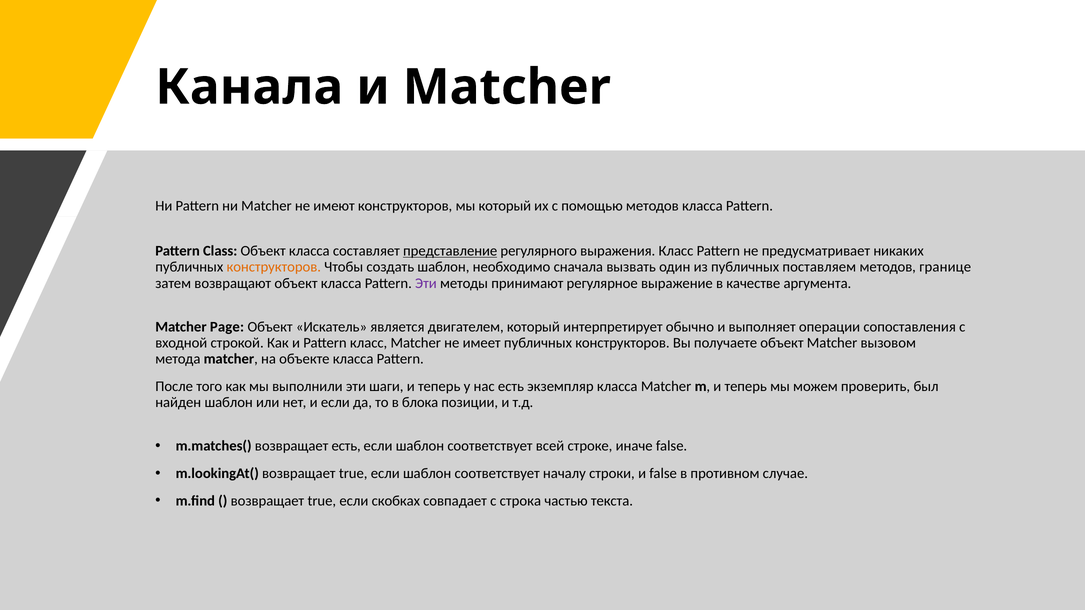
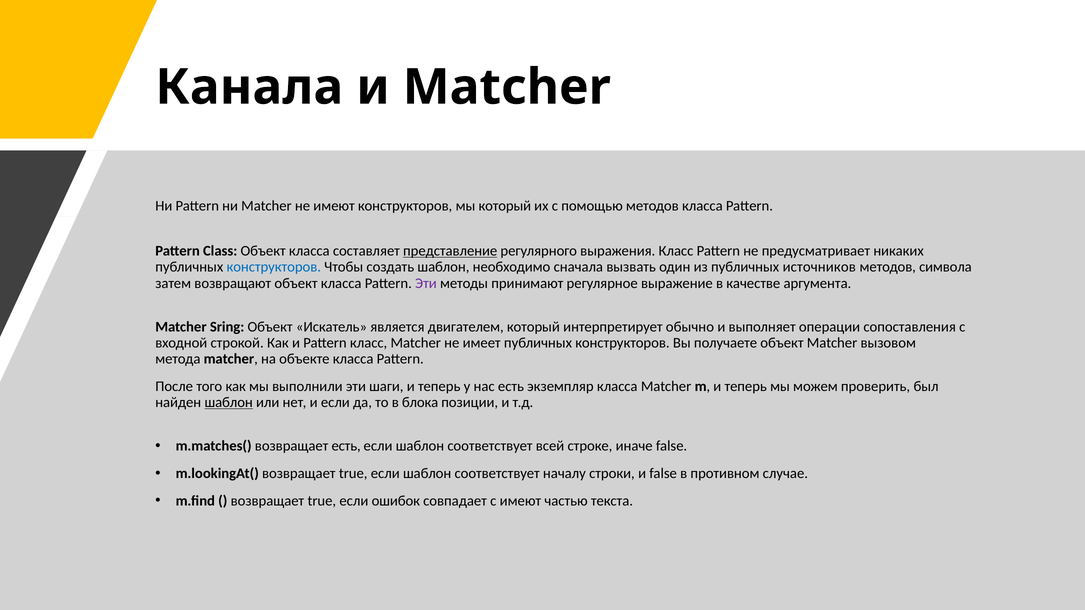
конструкторов at (274, 267) colour: orange -> blue
поставляем: поставляем -> источников
границе: границе -> символа
Page: Page -> Sring
шаблон at (229, 403) underline: none -> present
скобках: скобках -> ошибок
с строка: строка -> имеют
